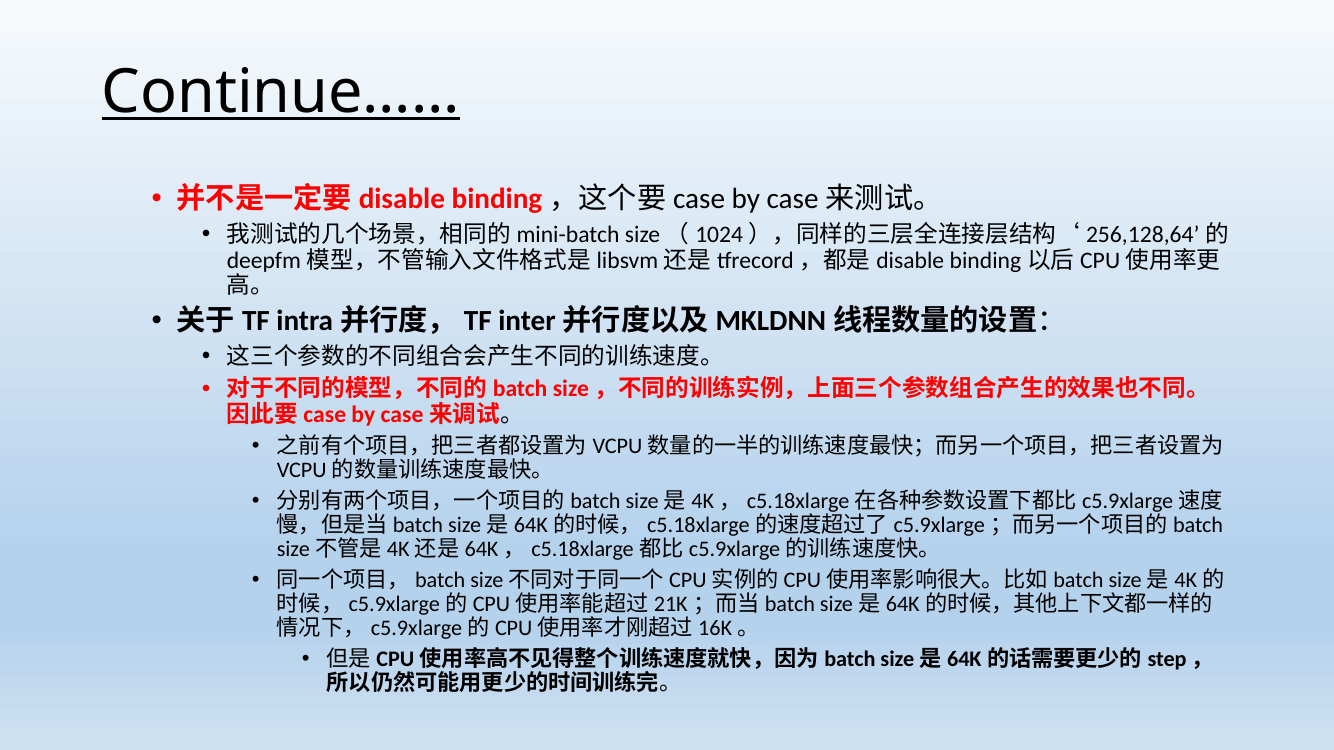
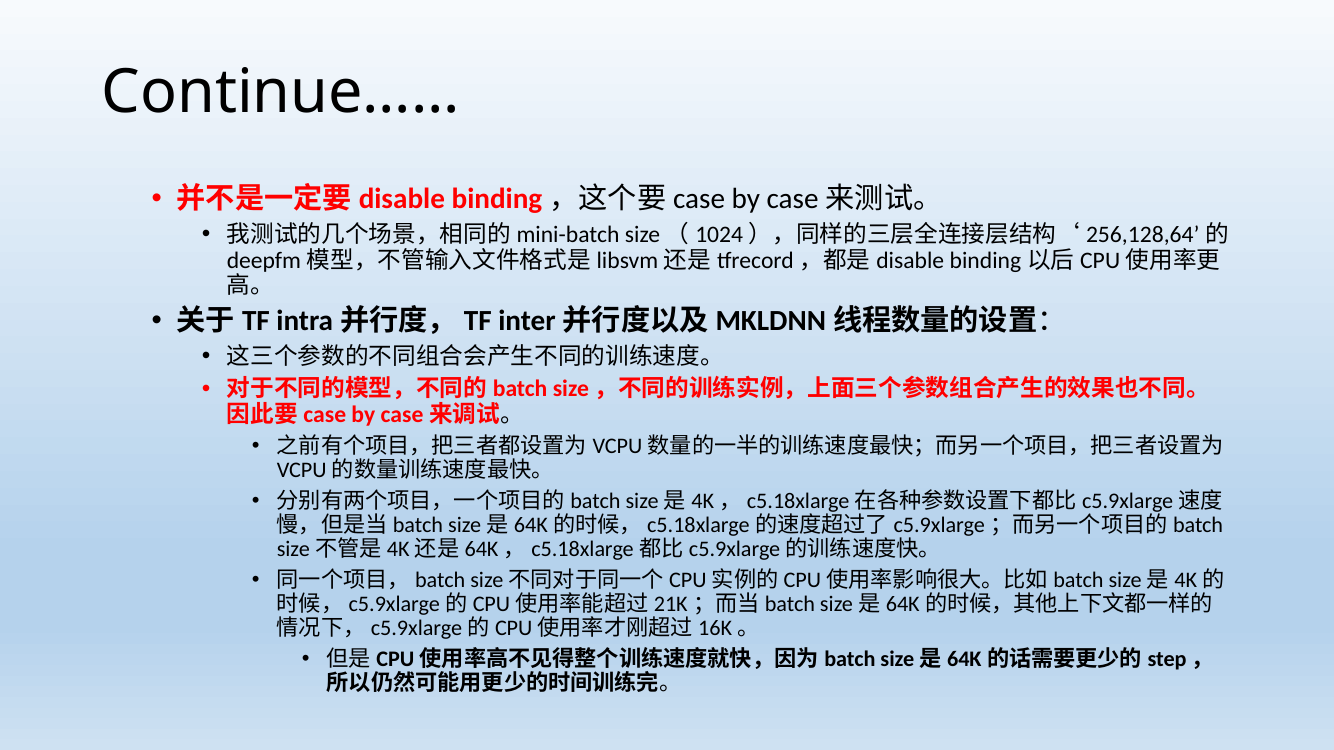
Continue…… underline: present -> none
